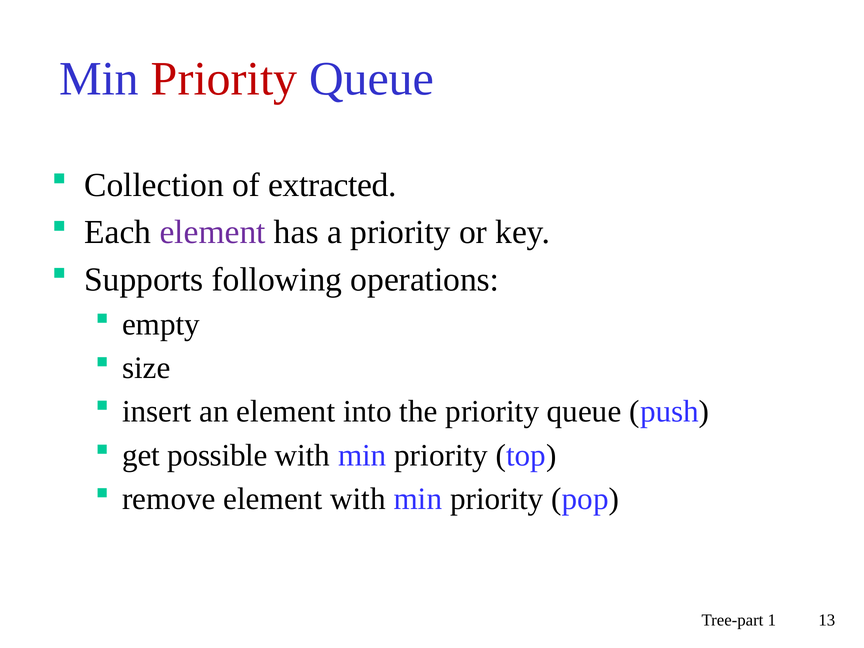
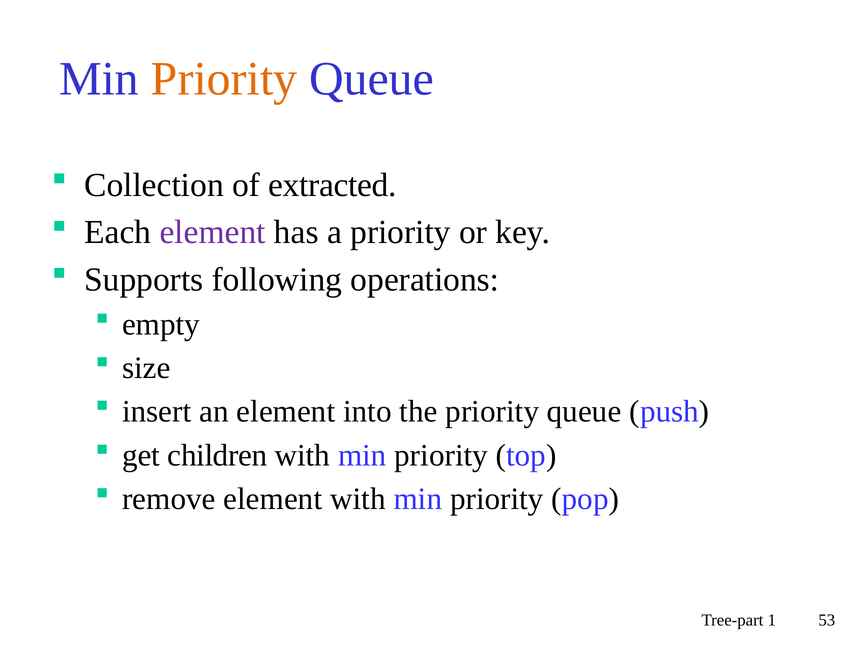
Priority at (224, 79) colour: red -> orange
possible: possible -> children
13: 13 -> 53
